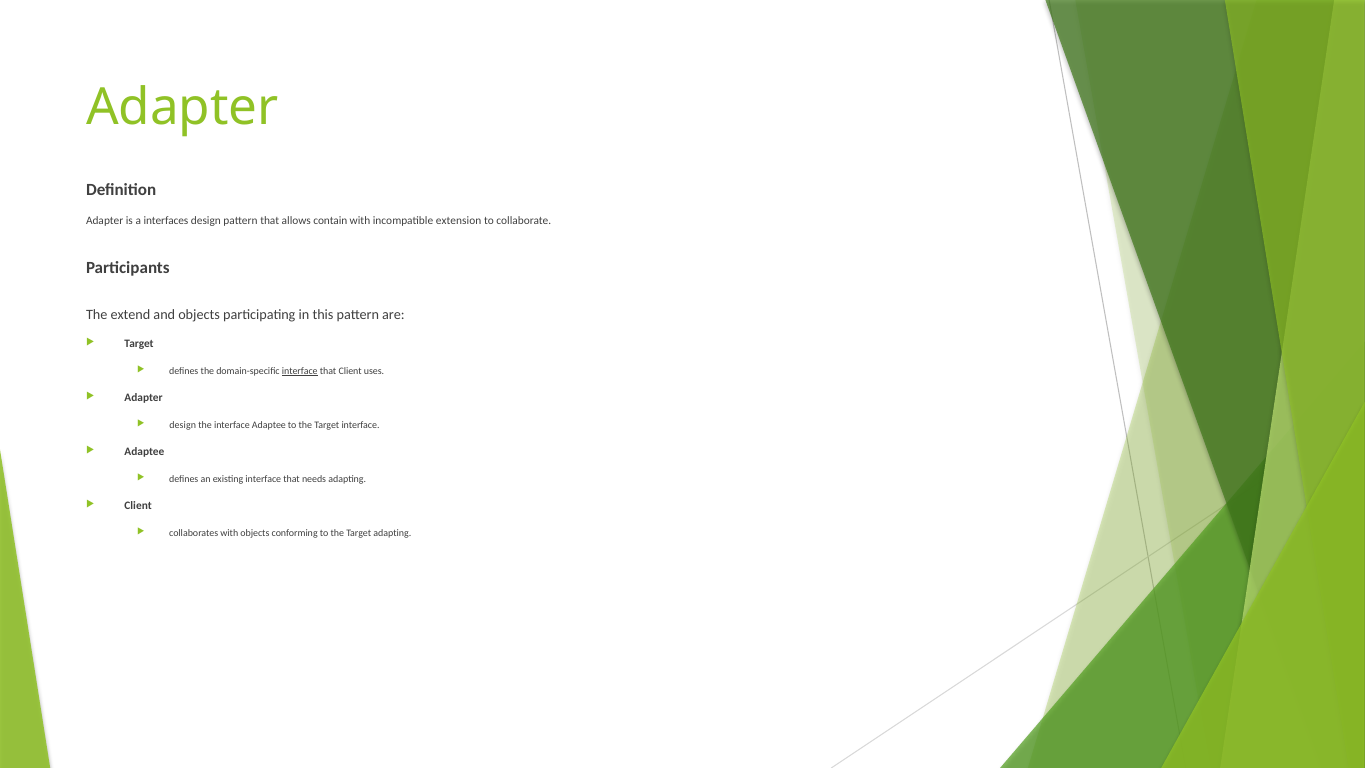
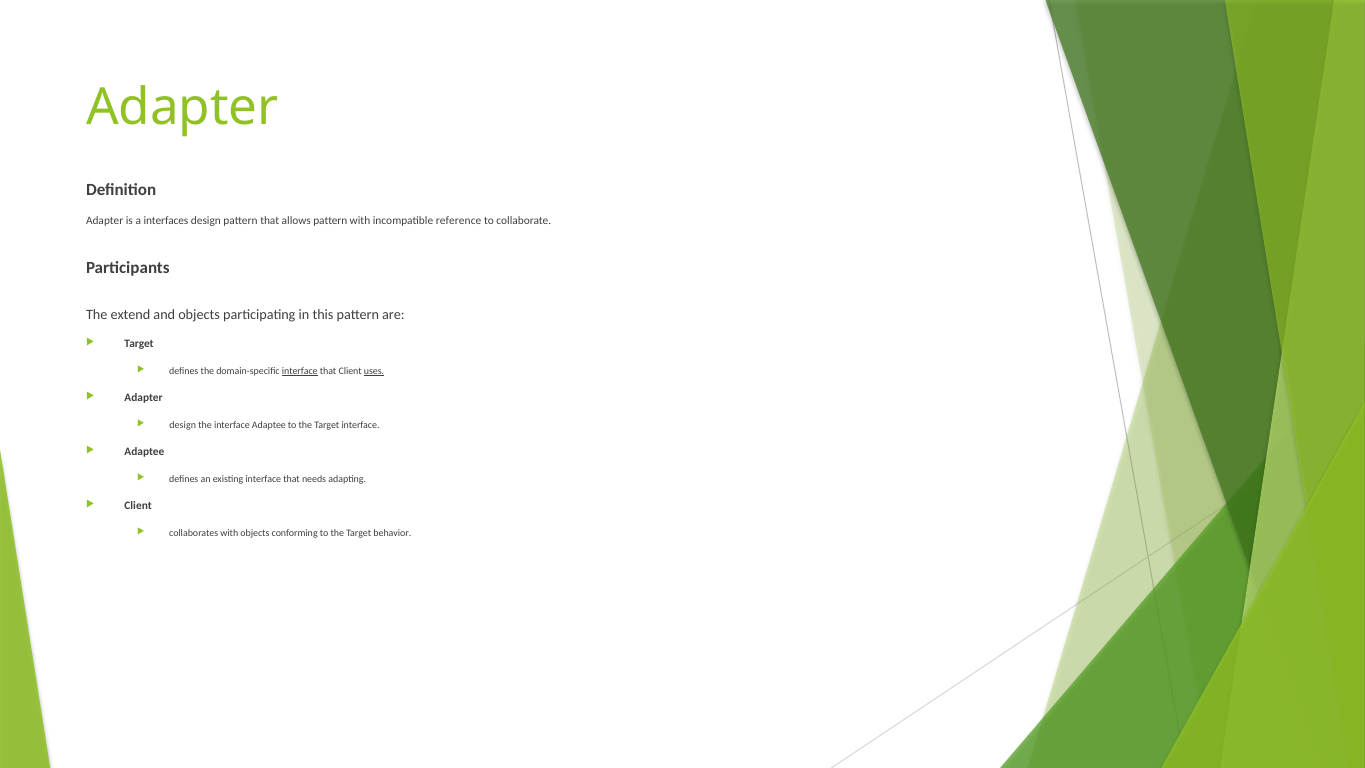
allows contain: contain -> pattern
extension: extension -> reference
uses underline: none -> present
Target adapting: adapting -> behavior
